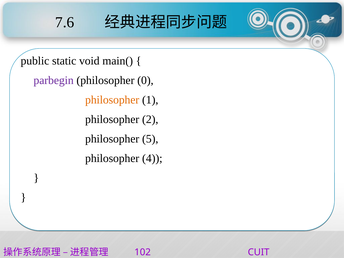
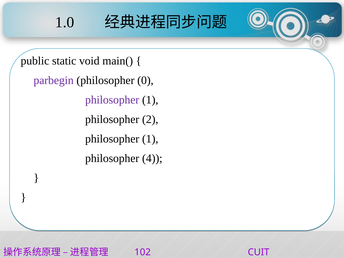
7.6: 7.6 -> 1.0
philosopher at (112, 100) colour: orange -> purple
5 at (150, 139): 5 -> 1
